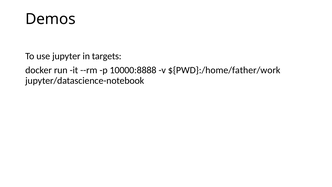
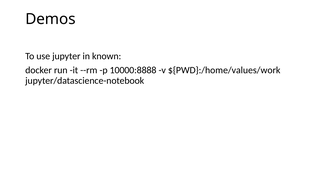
targets: targets -> known
${PWD}:/home/father/work: ${PWD}:/home/father/work -> ${PWD}:/home/values/work
